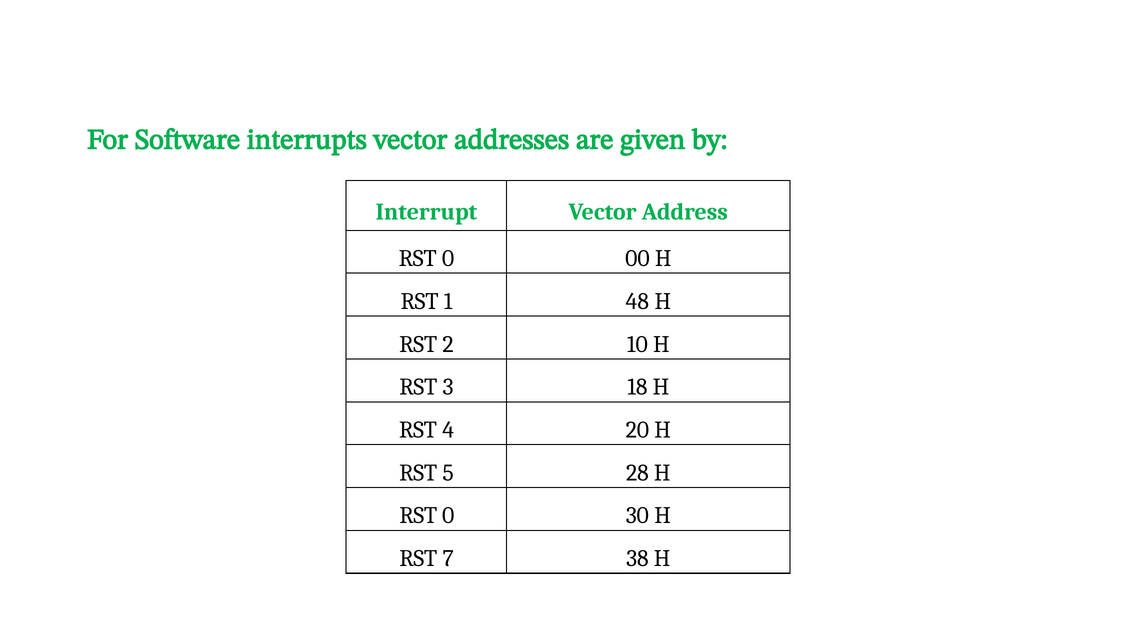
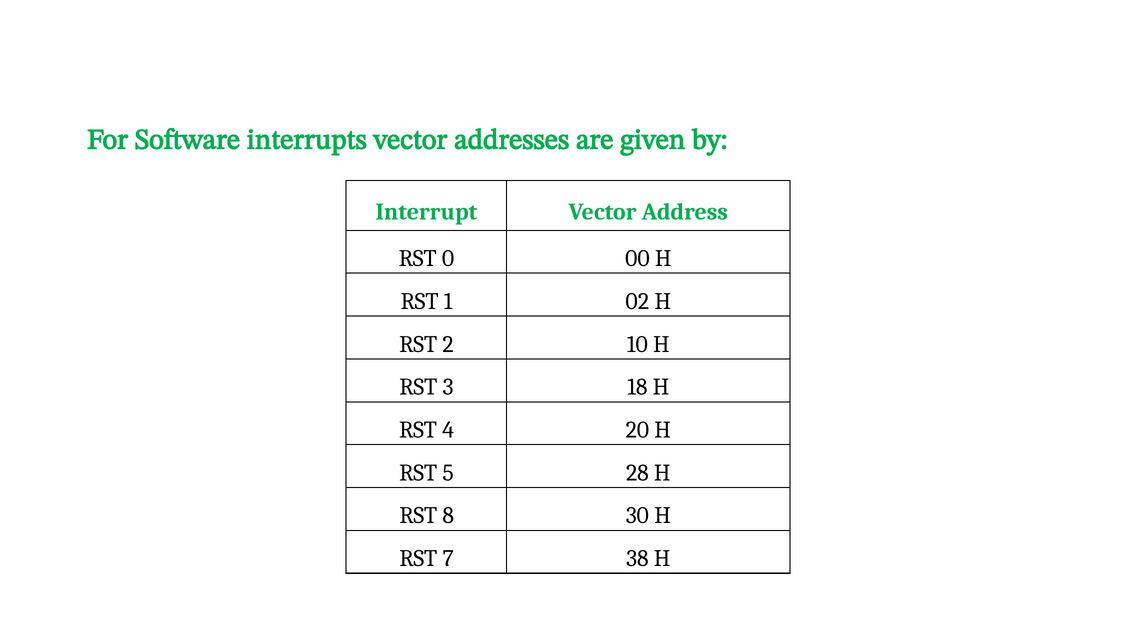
48: 48 -> 02
0 at (448, 515): 0 -> 8
